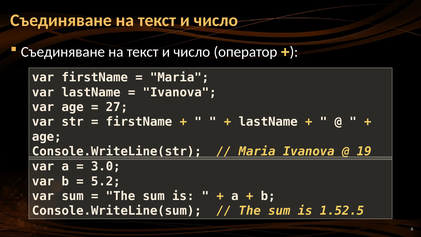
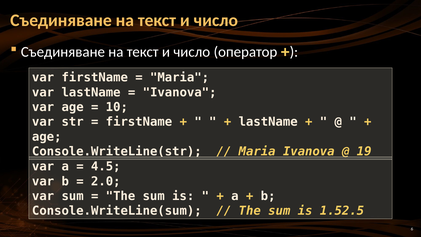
27: 27 -> 10
3.0: 3.0 -> 4.5
5.2: 5.2 -> 2.0
